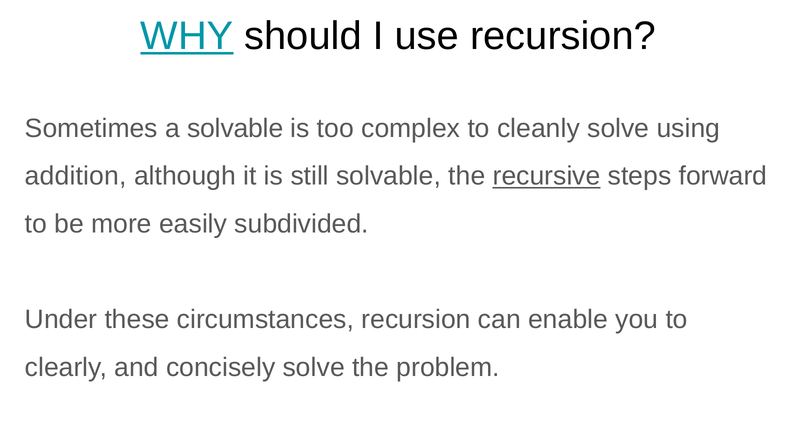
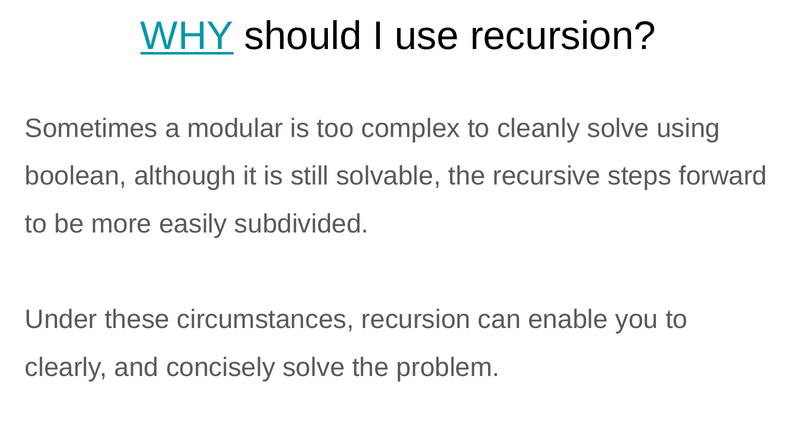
a solvable: solvable -> modular
addition: addition -> boolean
recursive underline: present -> none
